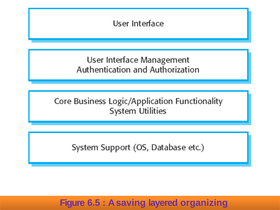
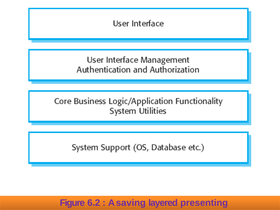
6.5: 6.5 -> 6.2
organizing: organizing -> presenting
